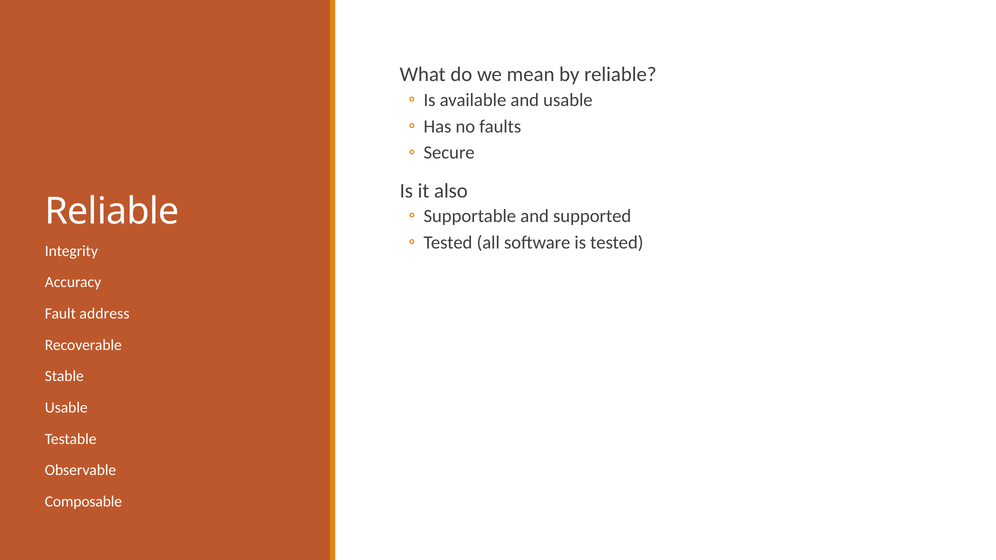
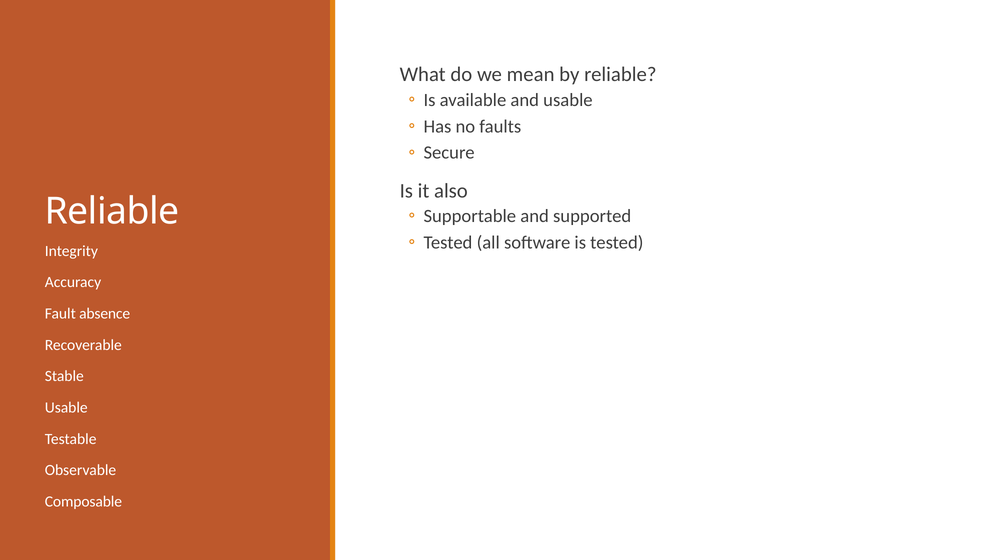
address: address -> absence
